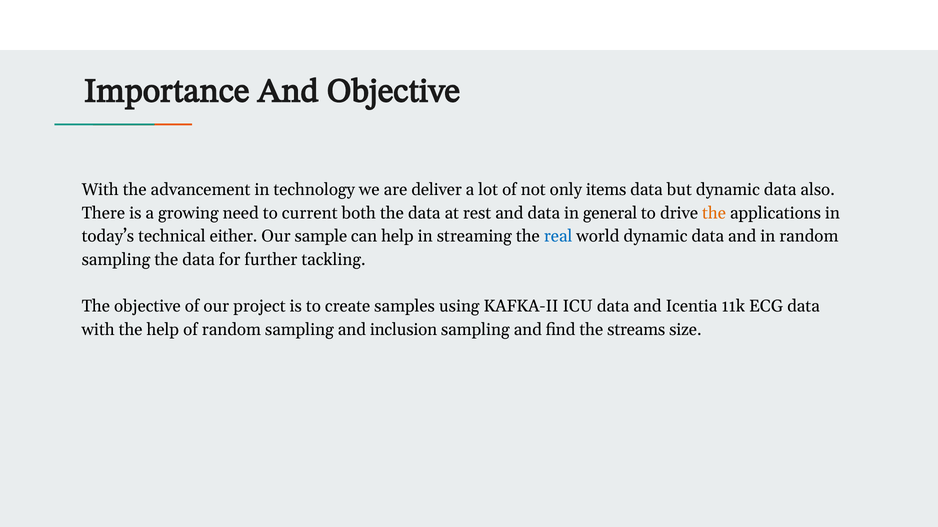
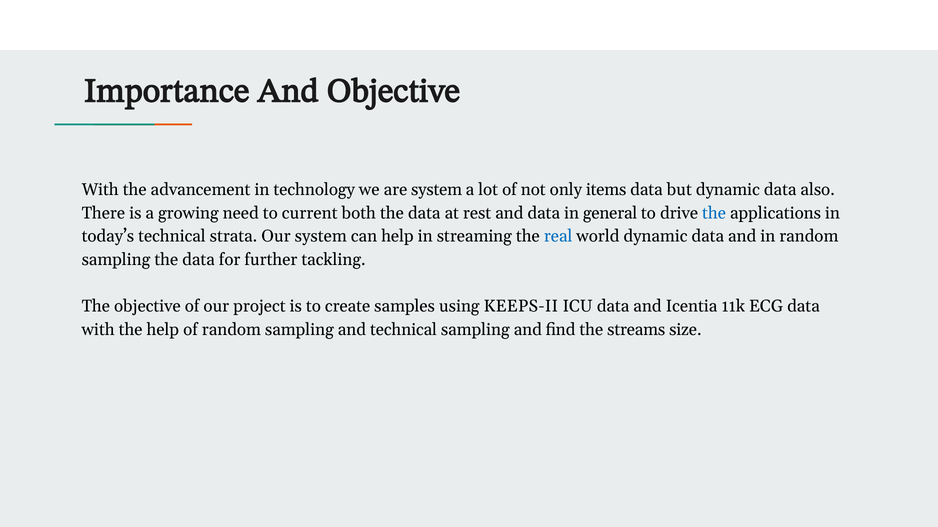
are deliver: deliver -> system
the at (714, 213) colour: orange -> blue
either: either -> strata
Our sample: sample -> system
KAFKA-II: KAFKA-II -> KEEPS-II
and inclusion: inclusion -> technical
